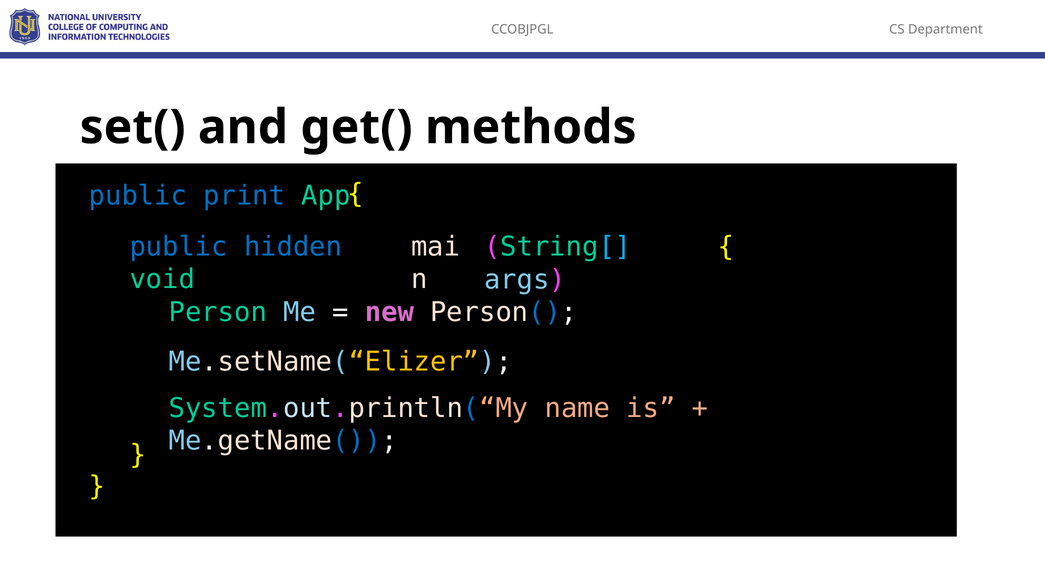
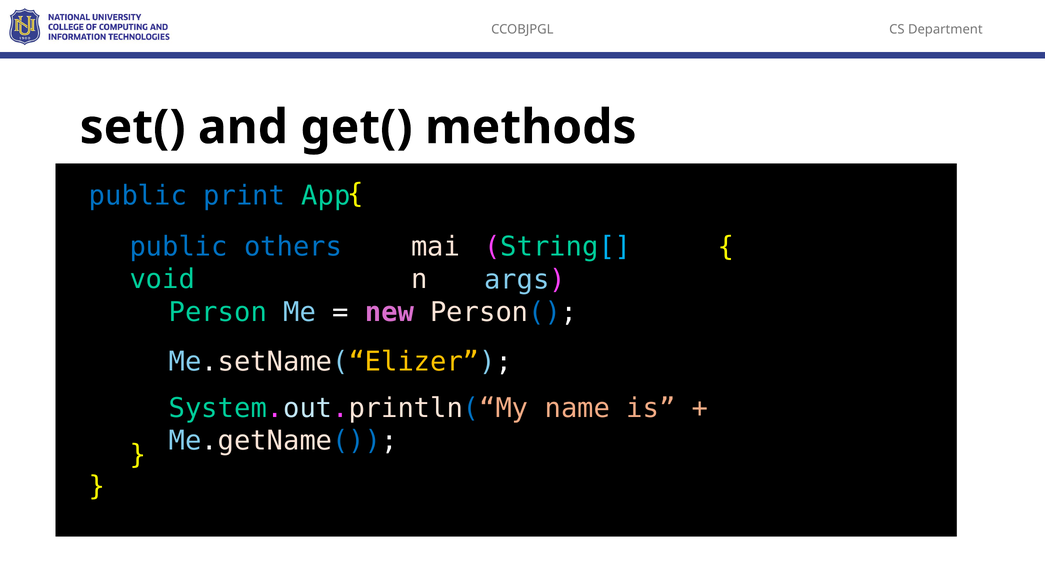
hidden: hidden -> others
